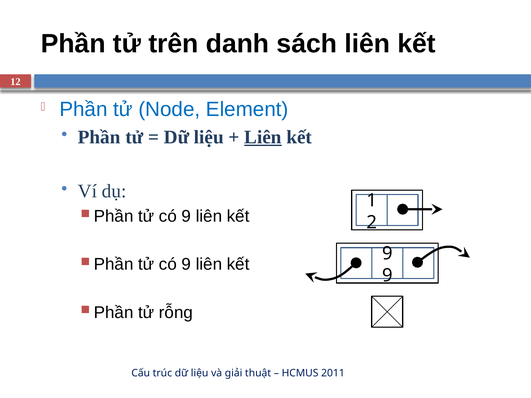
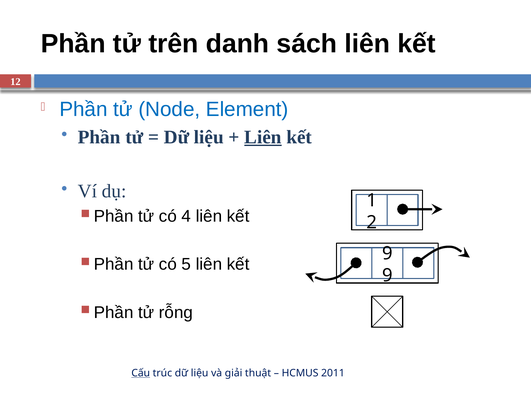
9 at (186, 217): 9 -> 4
9 at (186, 265): 9 -> 5
Cấu underline: none -> present
